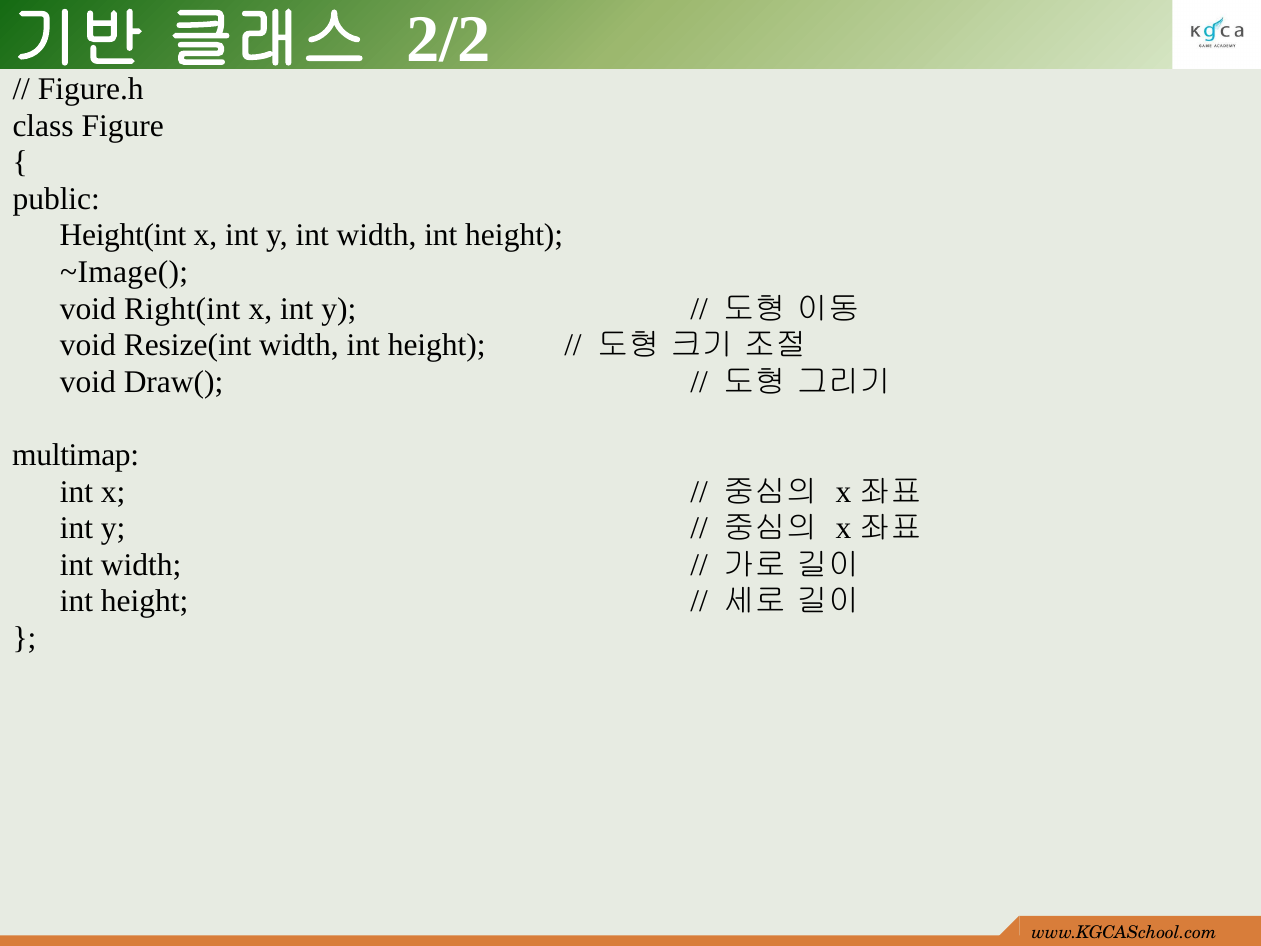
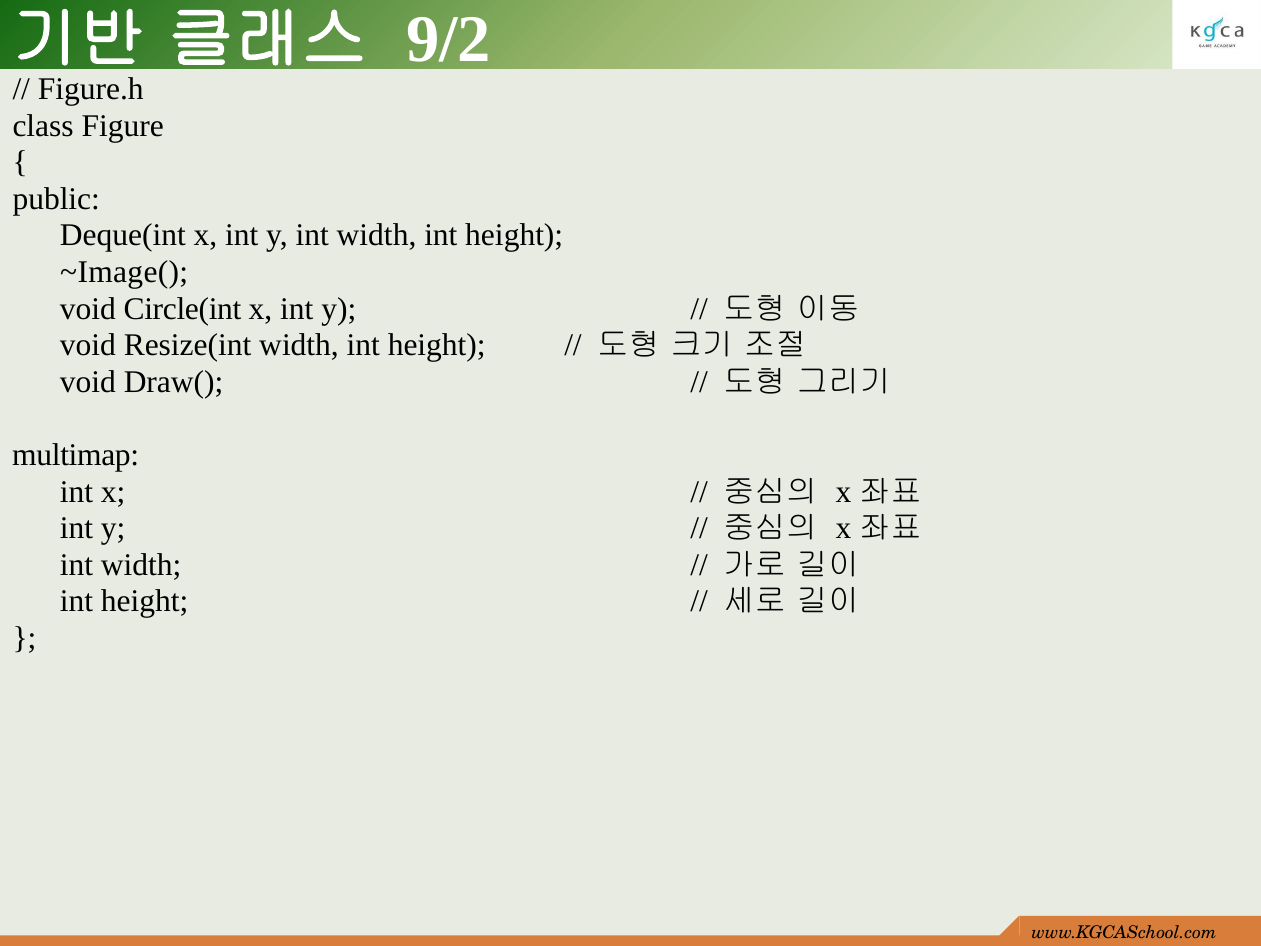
2/2: 2/2 -> 9/2
Height(int: Height(int -> Deque(int
Right(int: Right(int -> Circle(int
